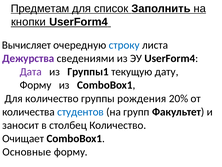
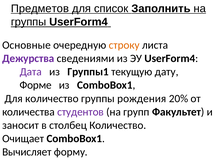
Предметам: Предметам -> Предметов
кнопки at (28, 22): кнопки -> группы
Вычисляет: Вычисляет -> Основные
строку colour: blue -> orange
Форму at (36, 85): Форму -> Форме
студентов colour: blue -> purple
Основные: Основные -> Вычисляет
